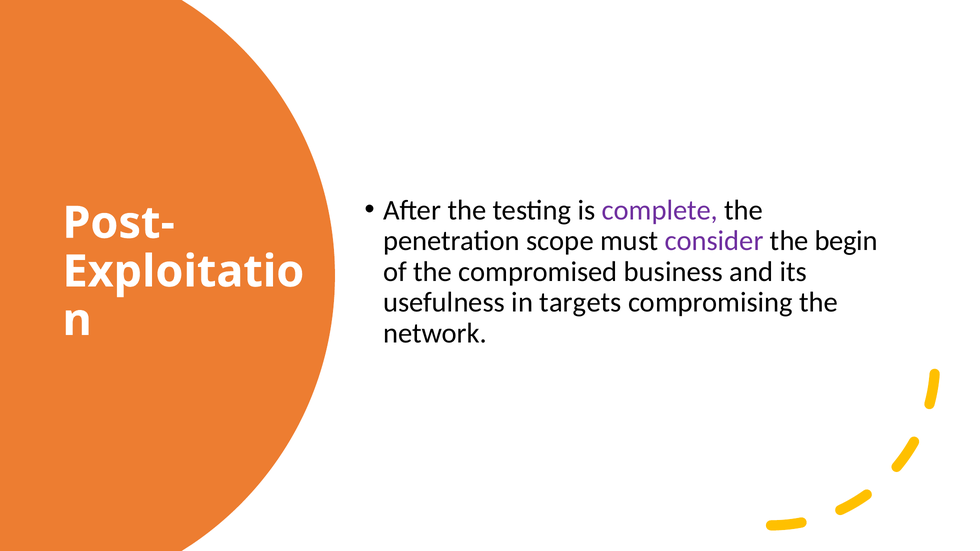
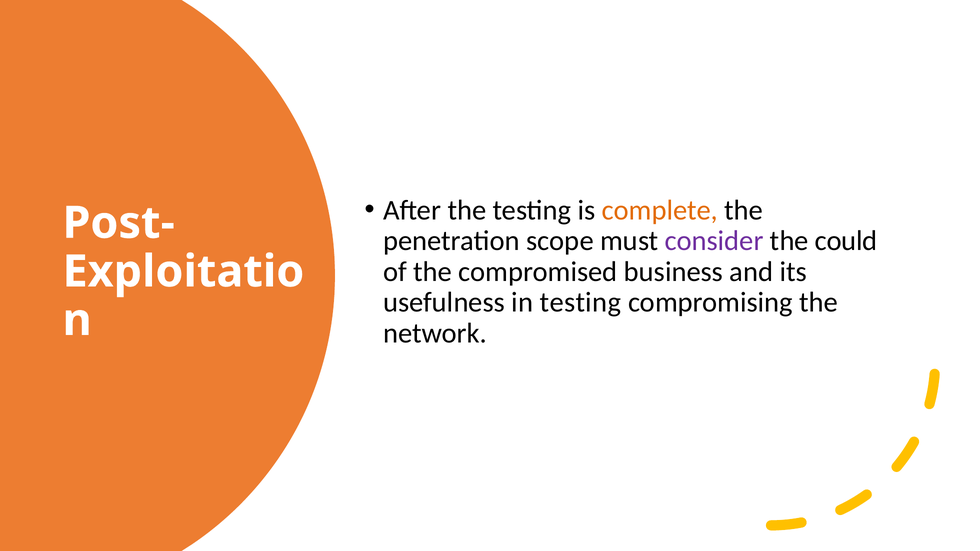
complete colour: purple -> orange
begin: begin -> could
in targets: targets -> testing
